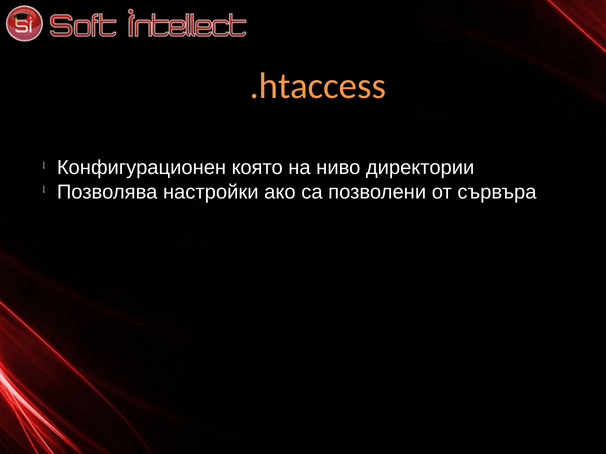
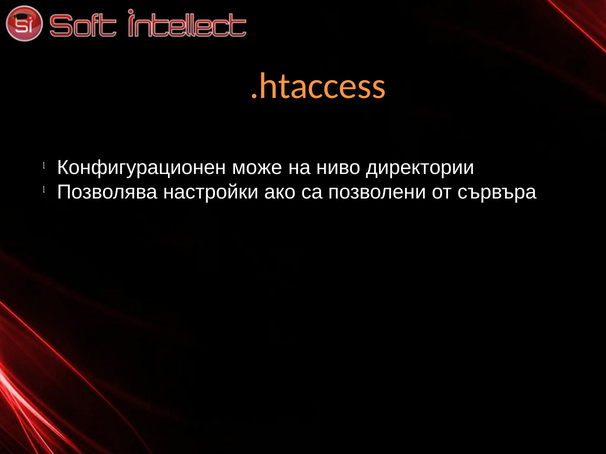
която: която -> може
